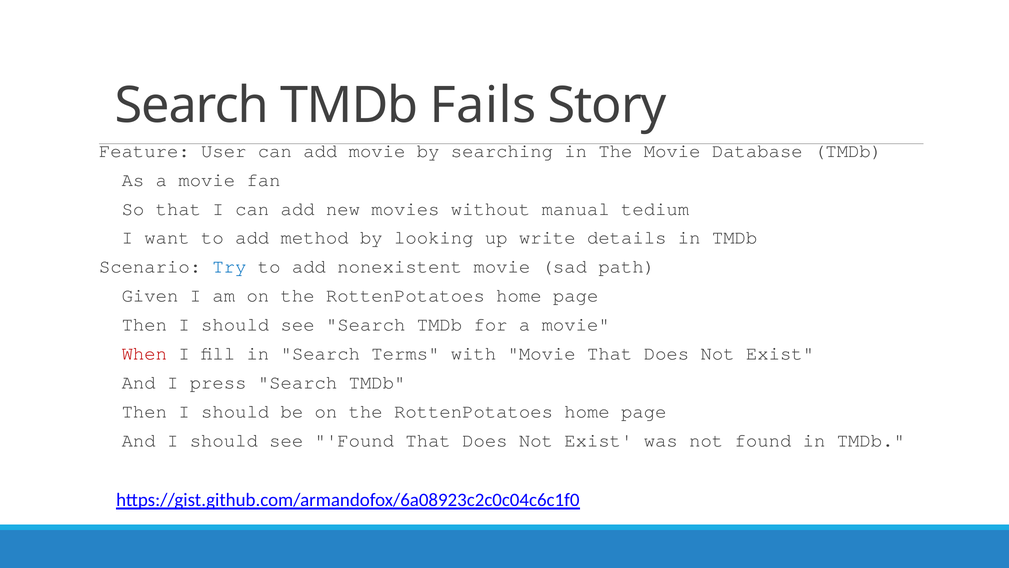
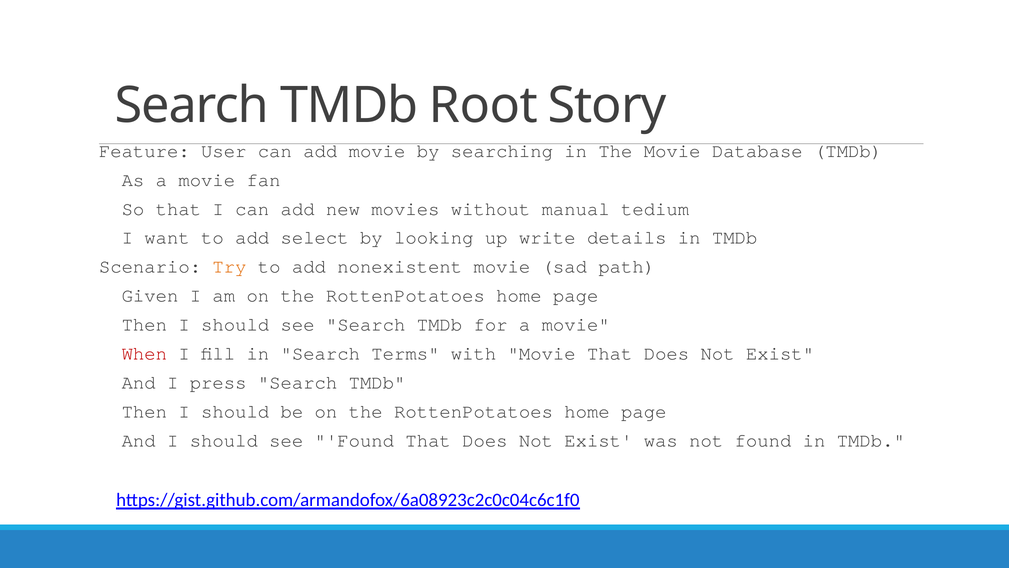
Fails: Fails -> Root
method: method -> select
Try colour: blue -> orange
